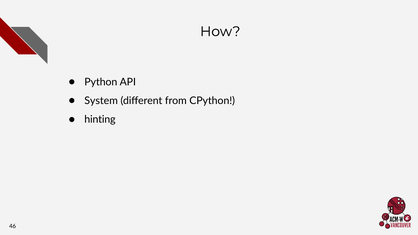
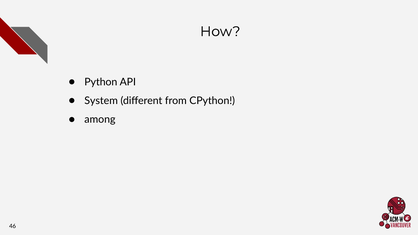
hinting: hinting -> among
